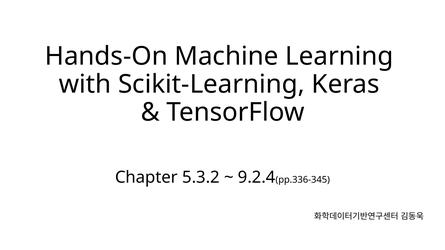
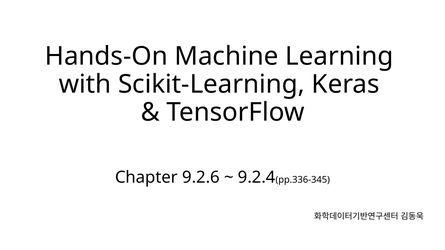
5.3.2: 5.3.2 -> 9.2.6
